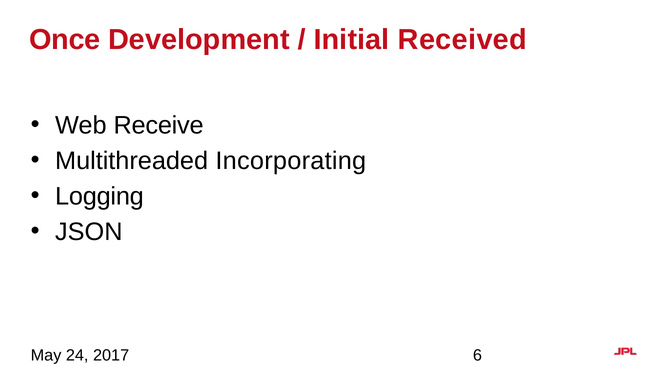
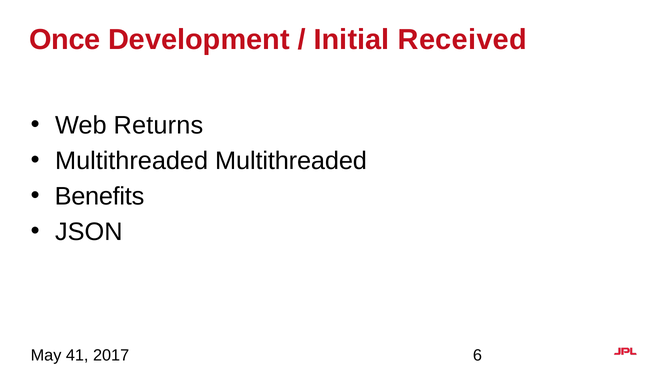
Receive: Receive -> Returns
Multithreaded Incorporating: Incorporating -> Multithreaded
Logging: Logging -> Benefits
24: 24 -> 41
